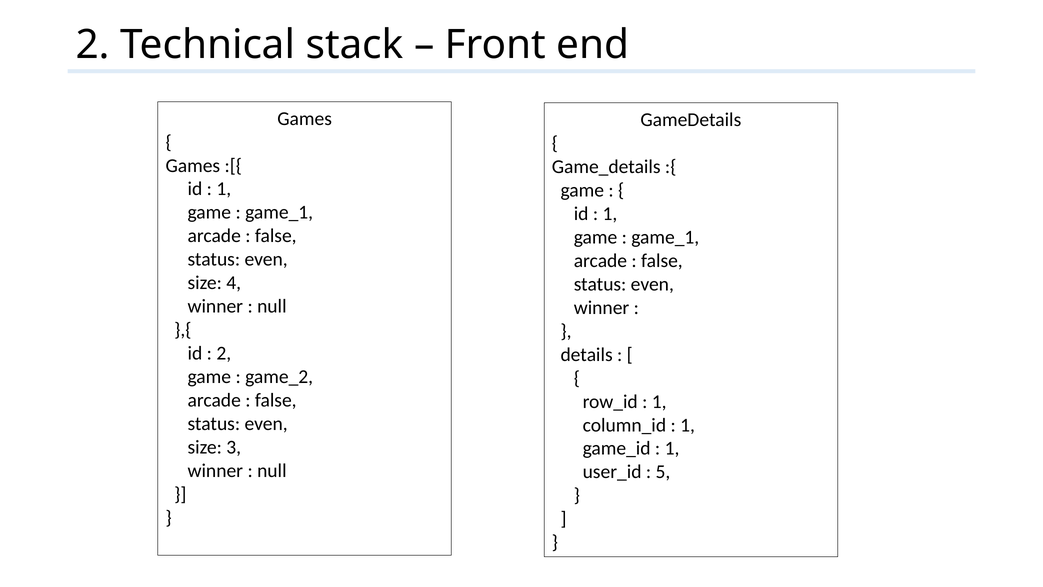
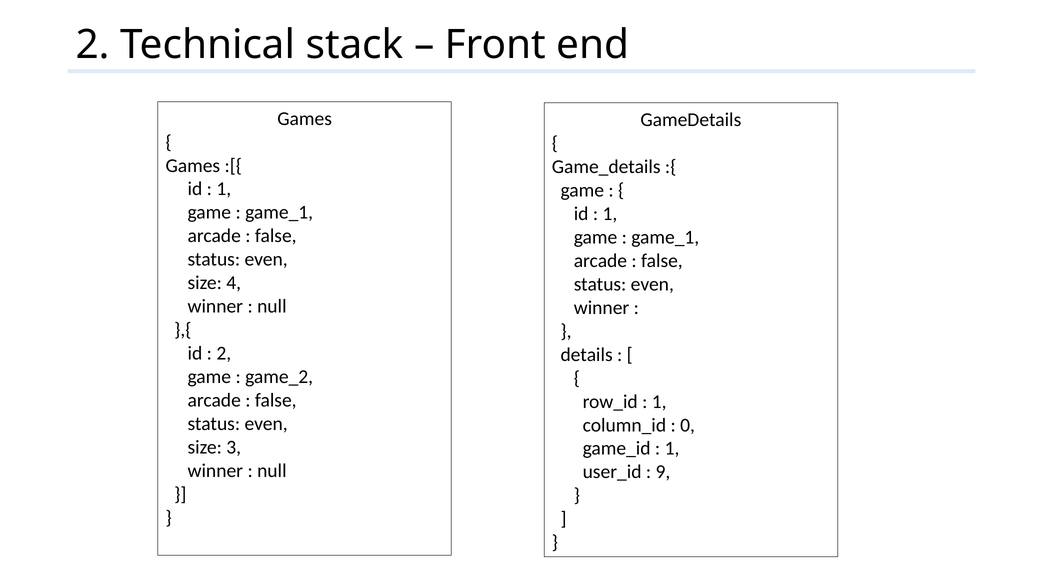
1 at (688, 425): 1 -> 0
5: 5 -> 9
